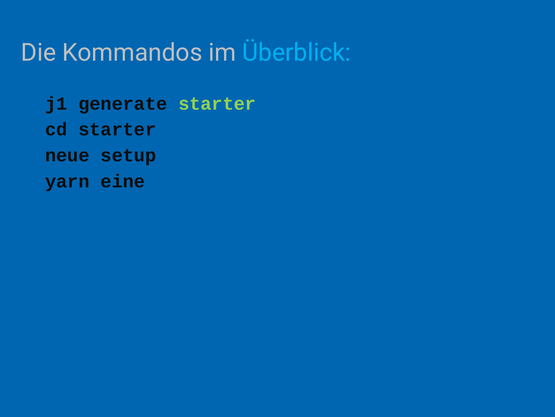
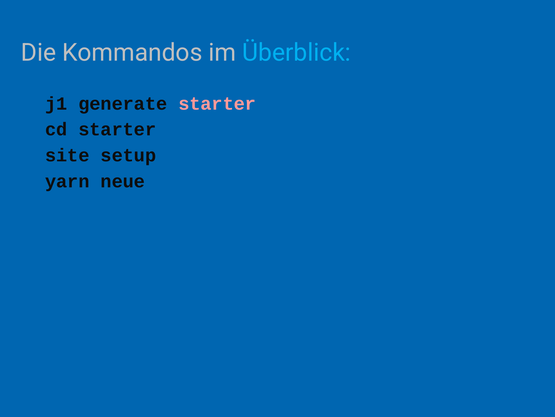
starter at (217, 103) colour: light green -> pink
neue: neue -> site
eine: eine -> neue
